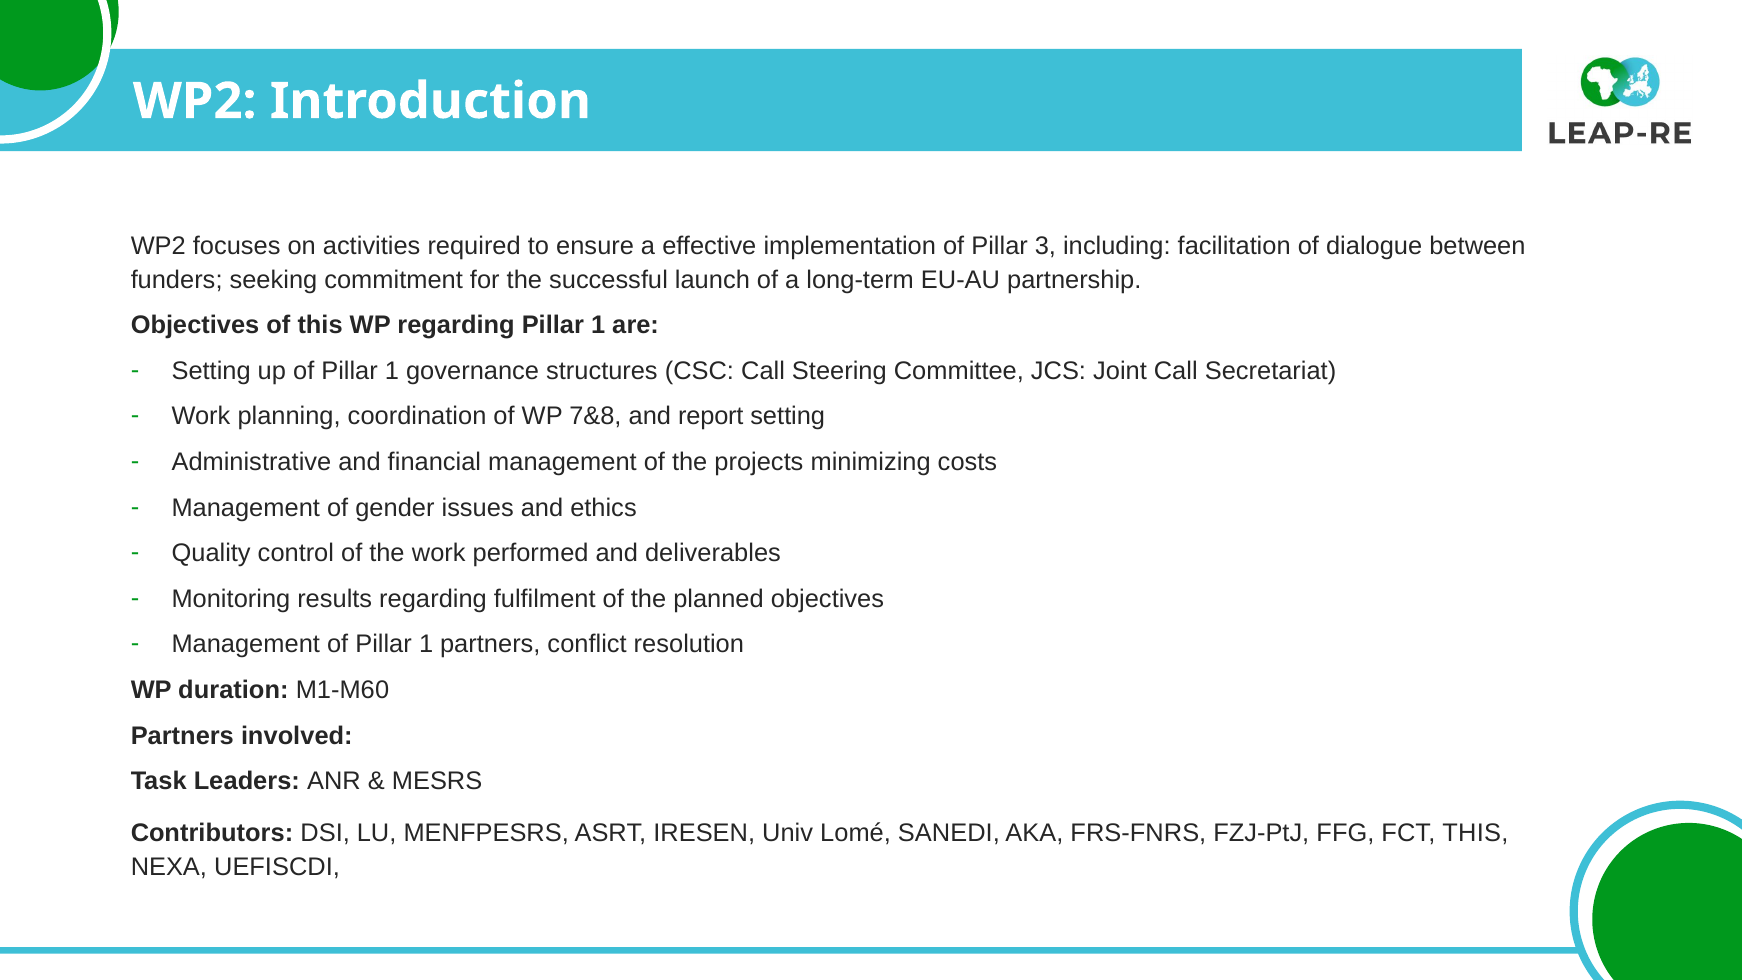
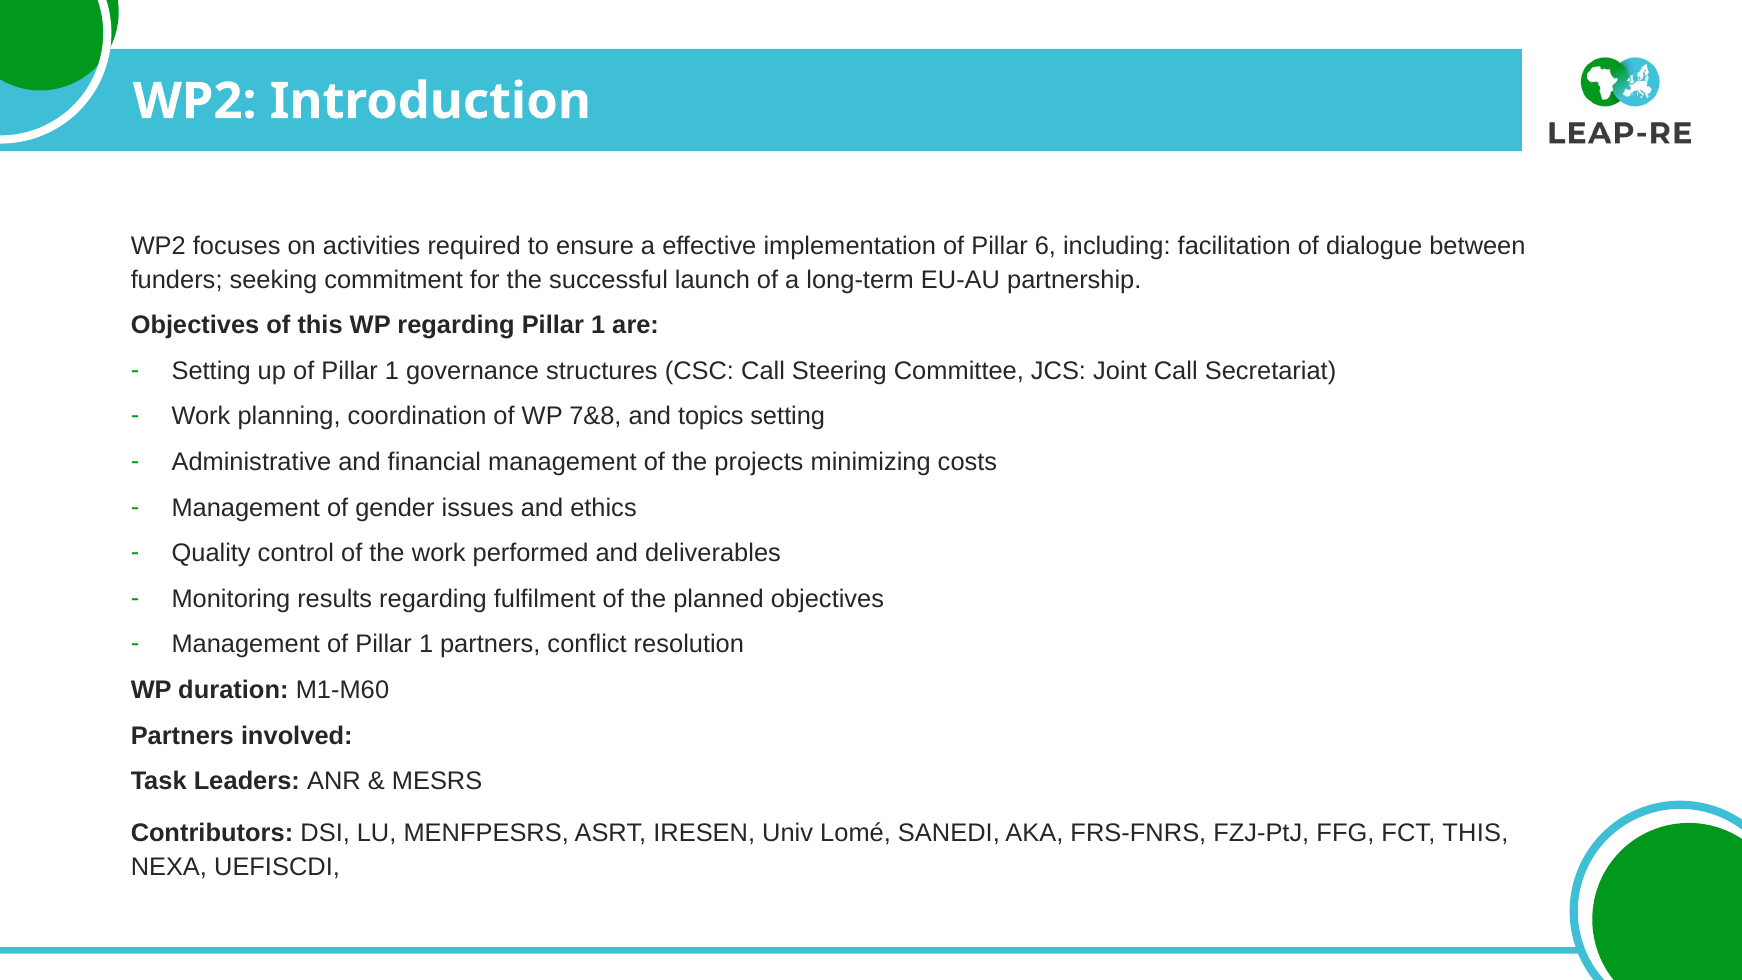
3: 3 -> 6
report: report -> topics
